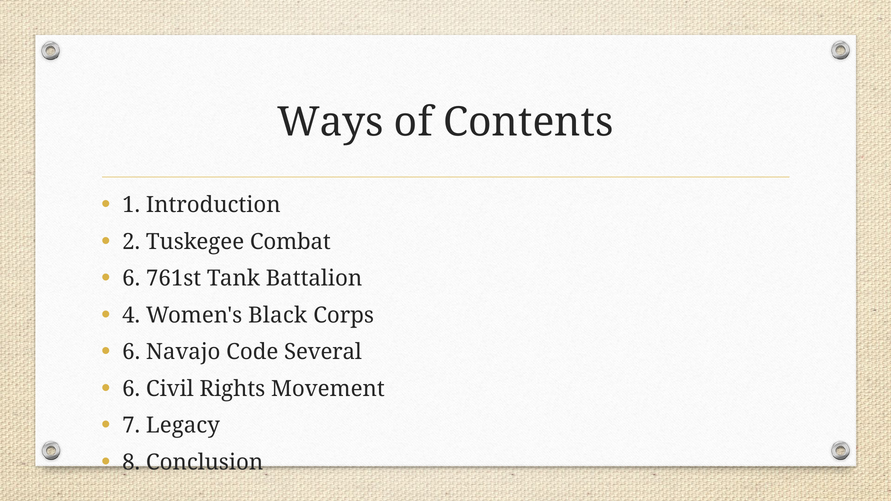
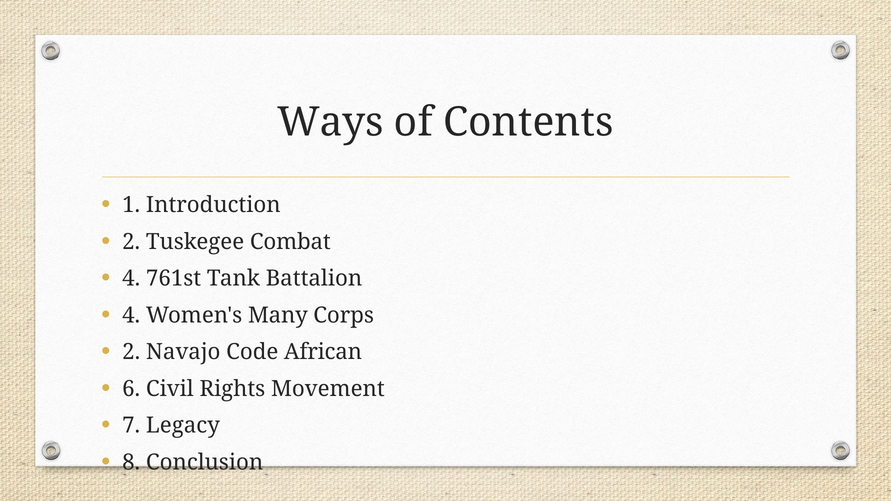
6 at (131, 279): 6 -> 4
Black: Black -> Many
6 at (131, 352): 6 -> 2
Several: Several -> African
